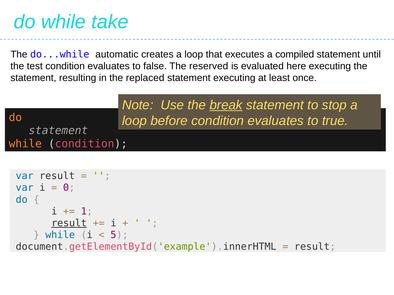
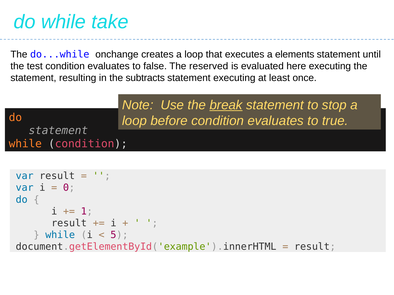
automatic: automatic -> onchange
compiled: compiled -> elements
replaced: replaced -> subtracts
result at (69, 224) underline: present -> none
